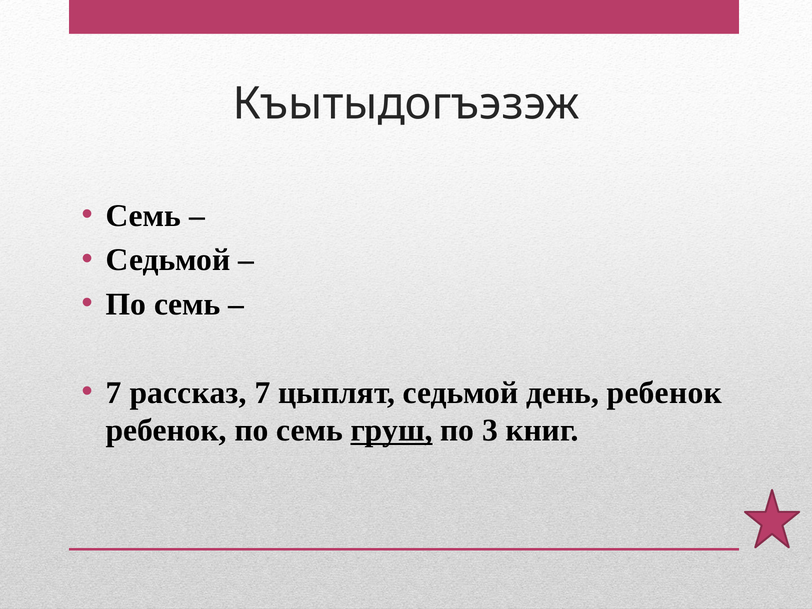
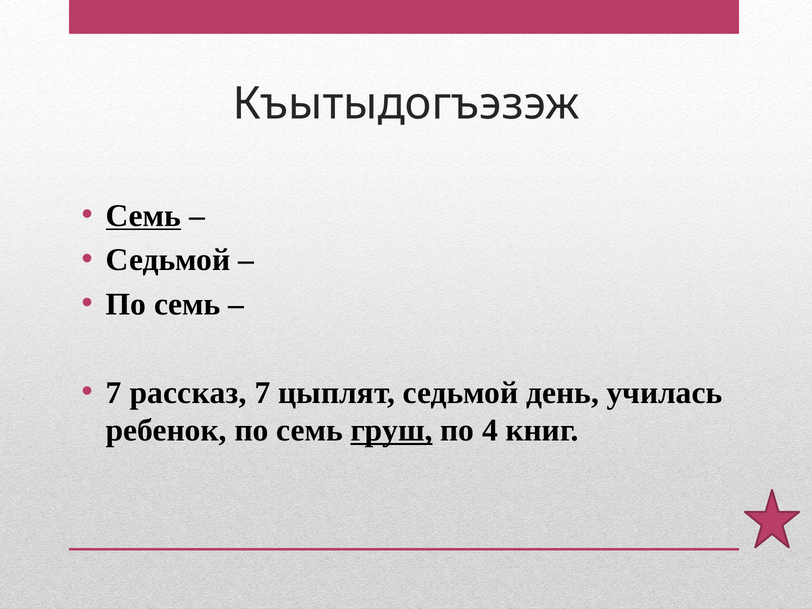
Семь at (144, 216) underline: none -> present
день ребенок: ребенок -> училась
3: 3 -> 4
